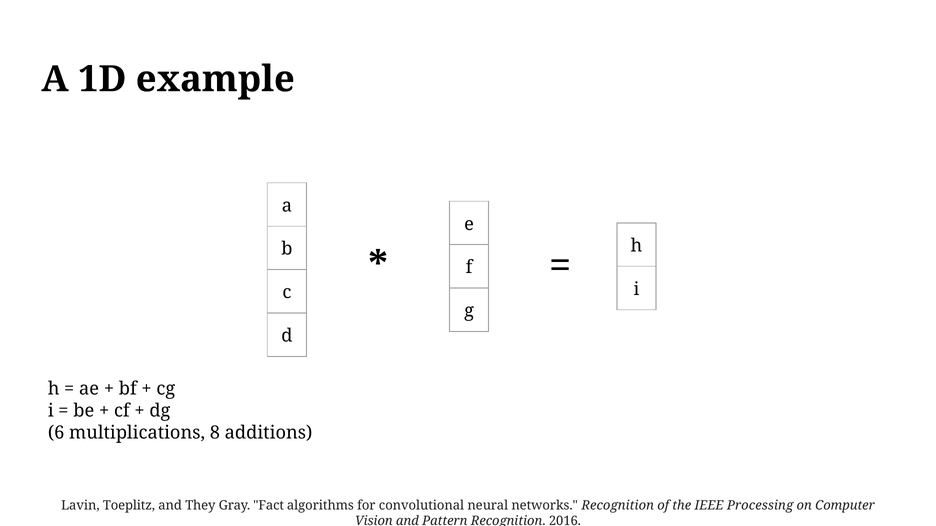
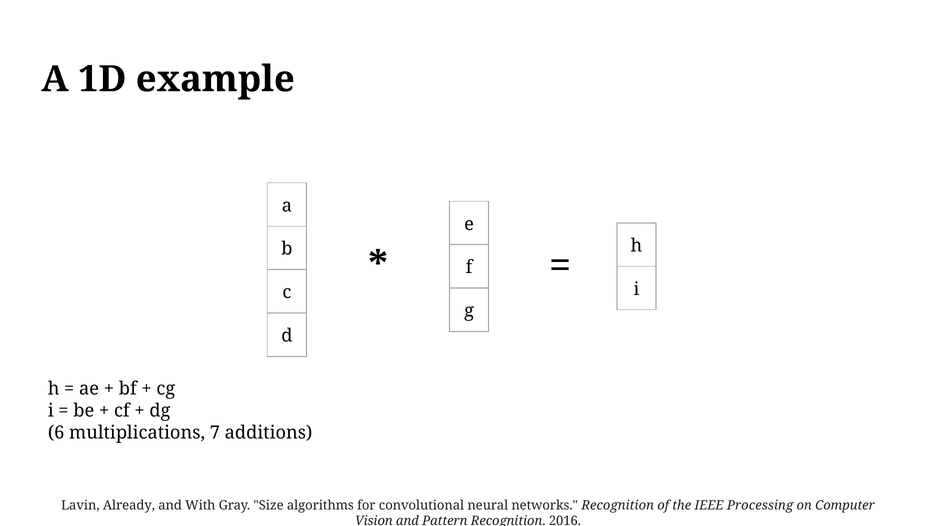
8: 8 -> 7
Toeplitz: Toeplitz -> Already
They: They -> With
Fact: Fact -> Size
